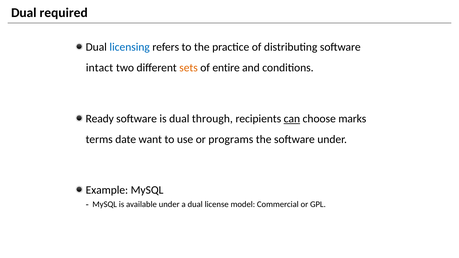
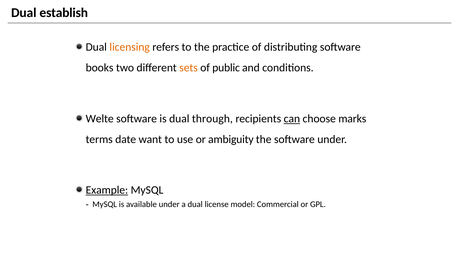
required: required -> establish
licensing colour: blue -> orange
intact: intact -> books
entire: entire -> public
Ready: Ready -> Welte
programs: programs -> ambiguity
Example underline: none -> present
